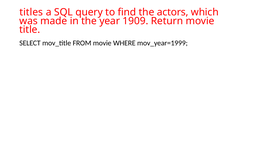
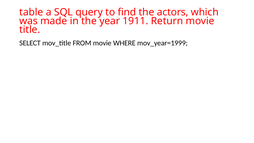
titles: titles -> table
1909: 1909 -> 1911
